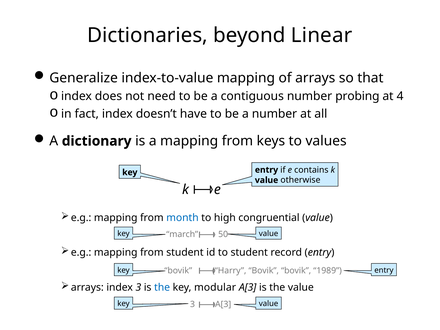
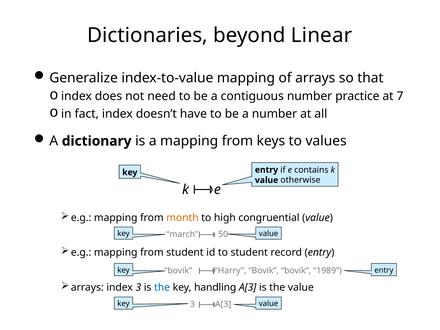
probing: probing -> practice
4: 4 -> 7
month colour: blue -> orange
modular: modular -> handling
